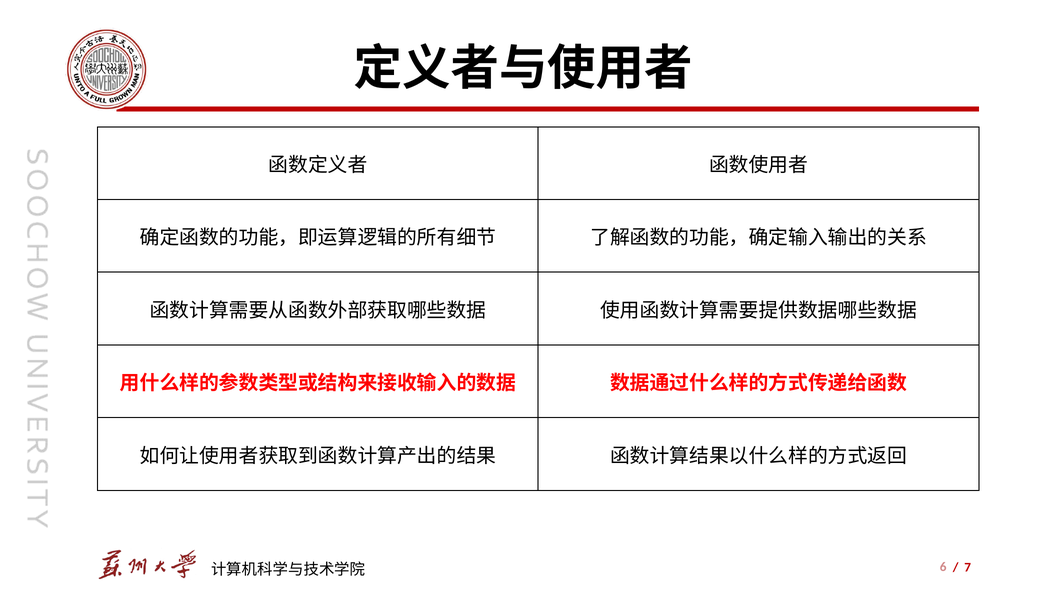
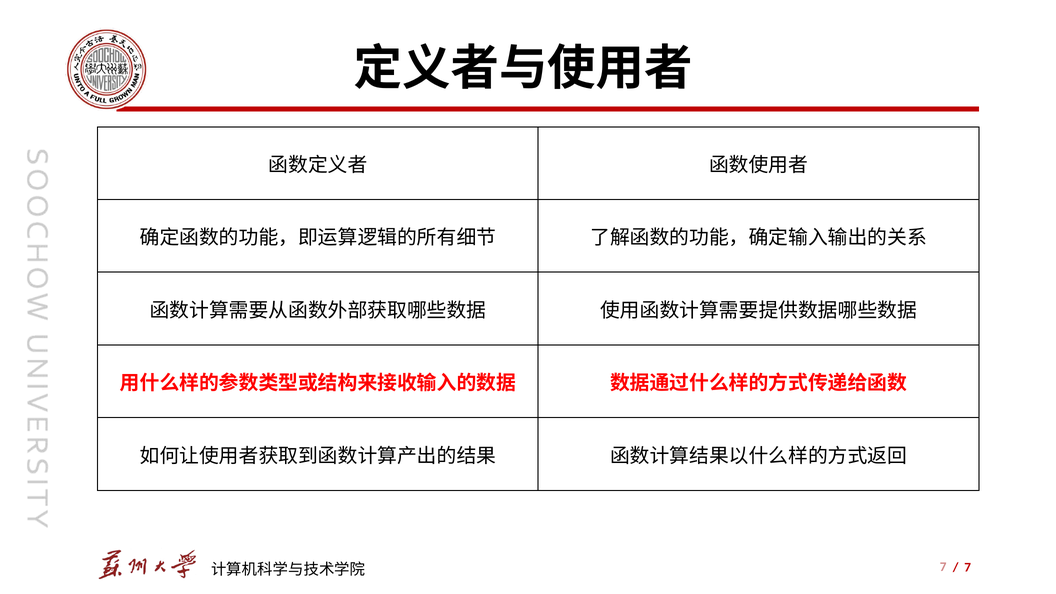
6 at (943, 567): 6 -> 7
